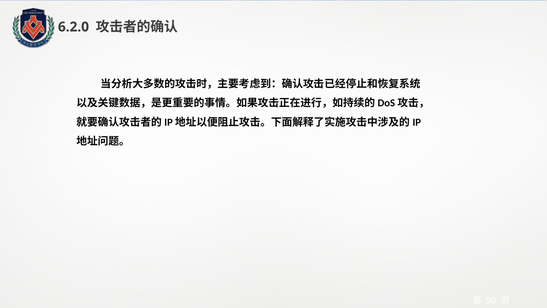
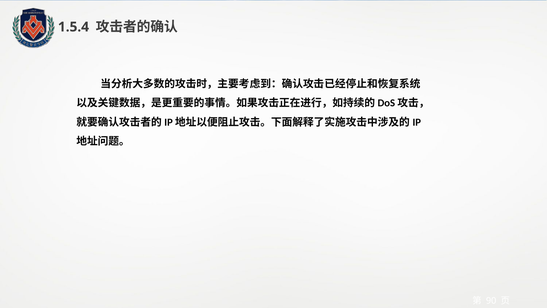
6.2.0: 6.2.0 -> 1.5.4
